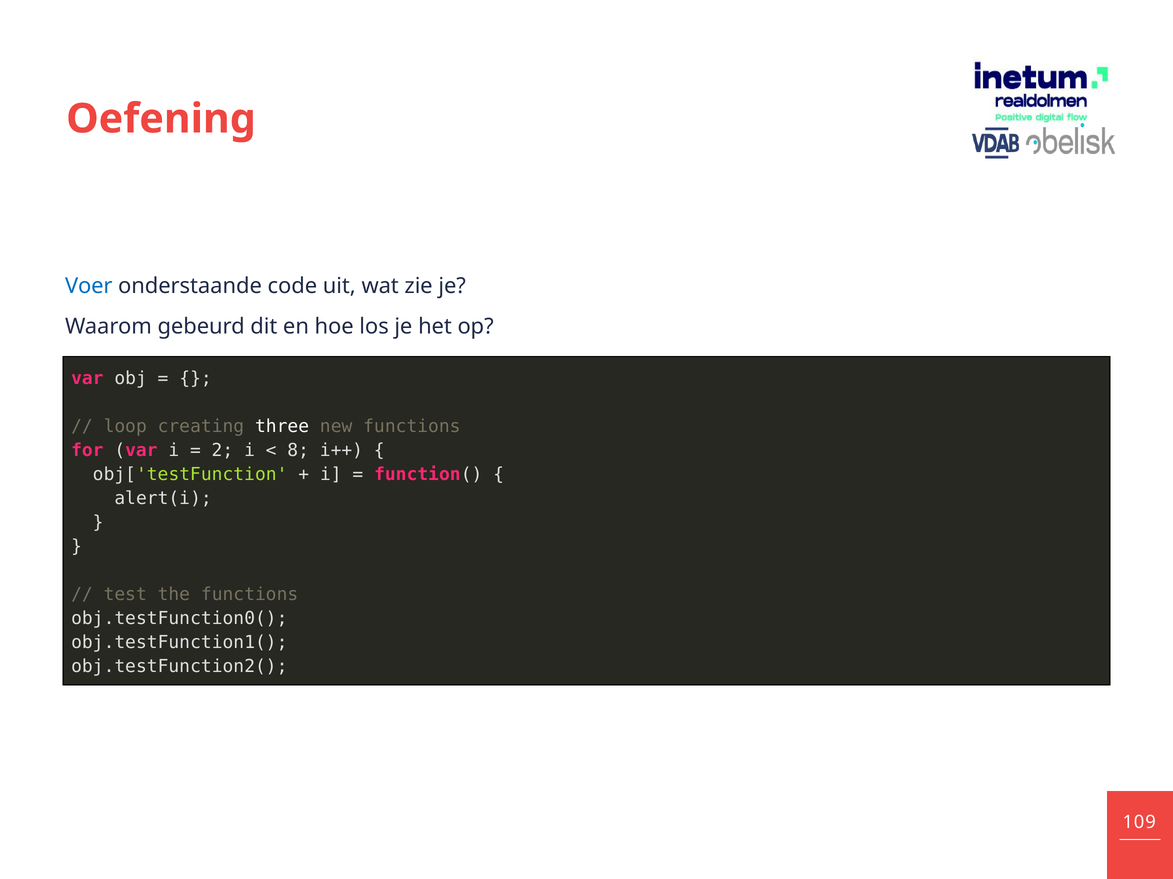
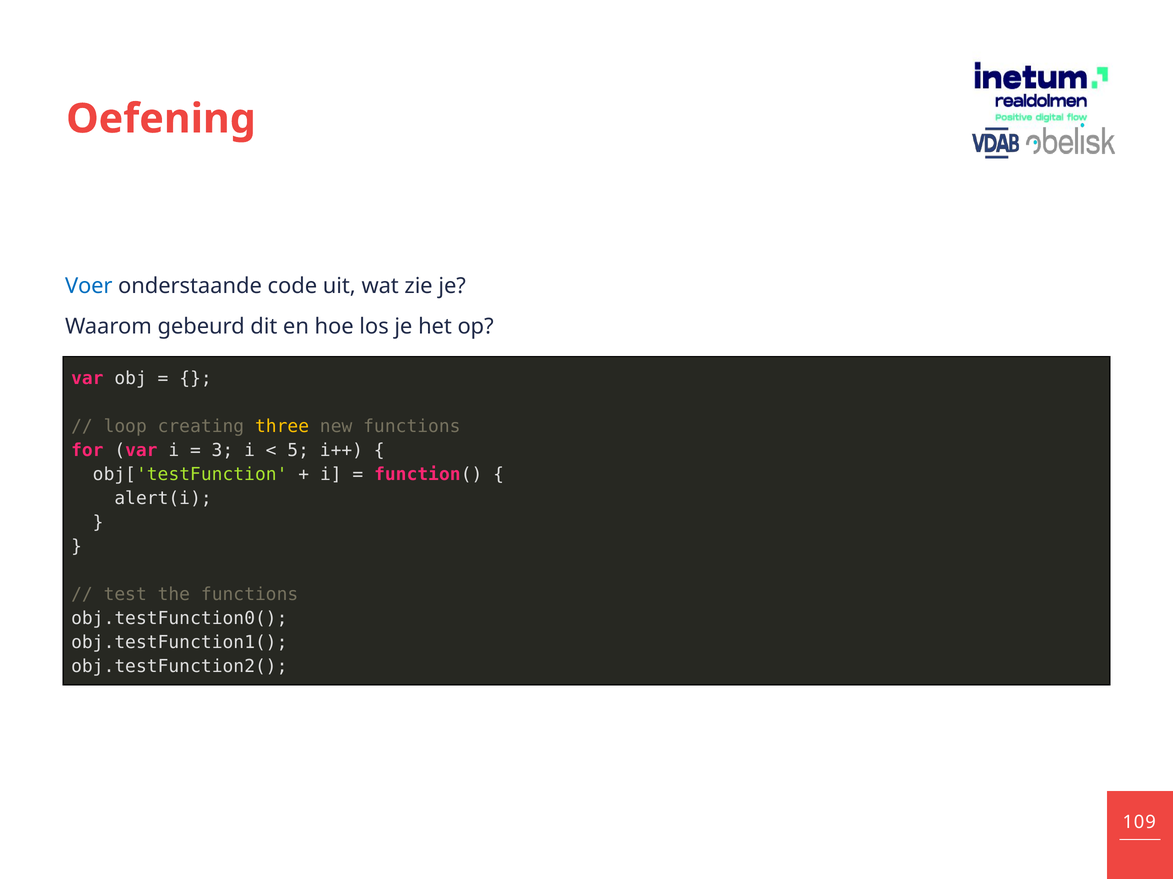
three colour: white -> yellow
2: 2 -> 3
8: 8 -> 5
